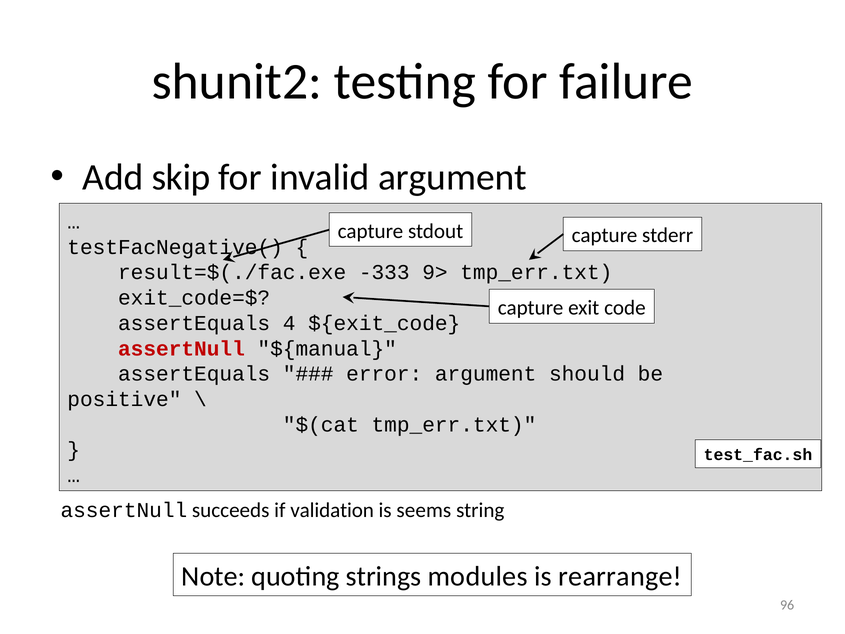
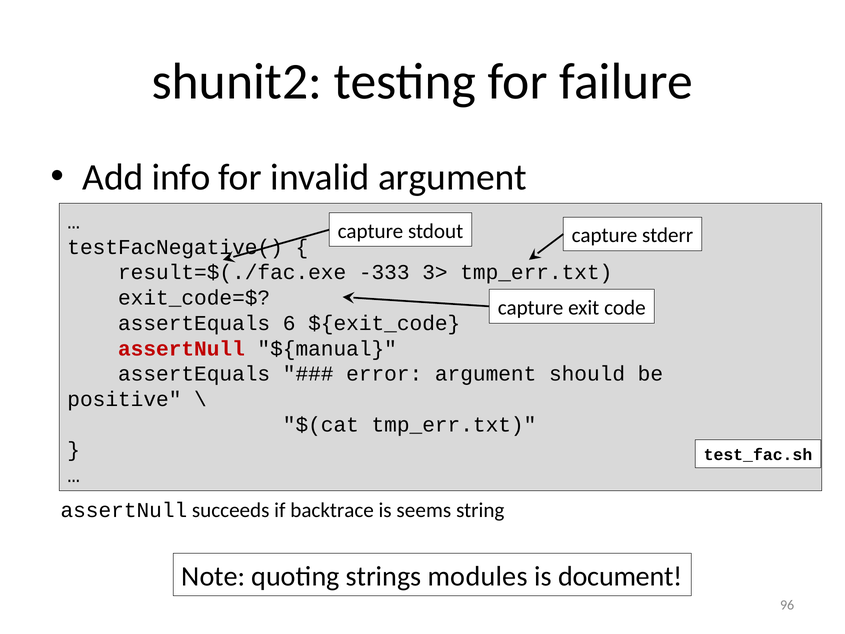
skip: skip -> info
9>: 9> -> 3>
4: 4 -> 6
validation: validation -> backtrace
rearrange: rearrange -> document
